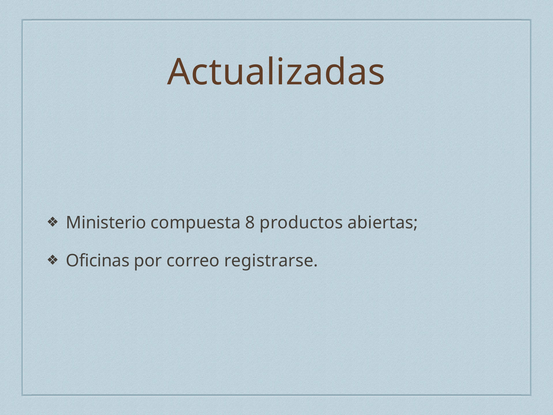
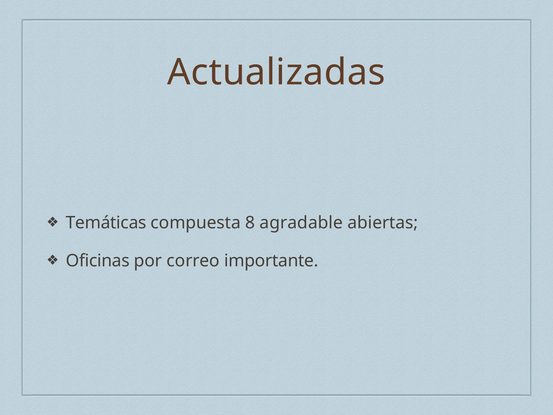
Ministerio: Ministerio -> Temáticas
productos: productos -> agradable
registrarse: registrarse -> importante
